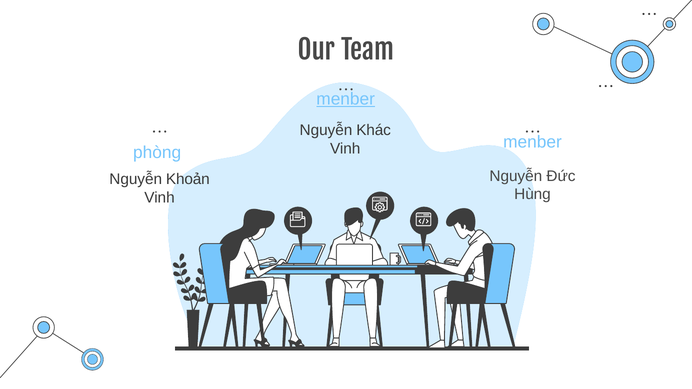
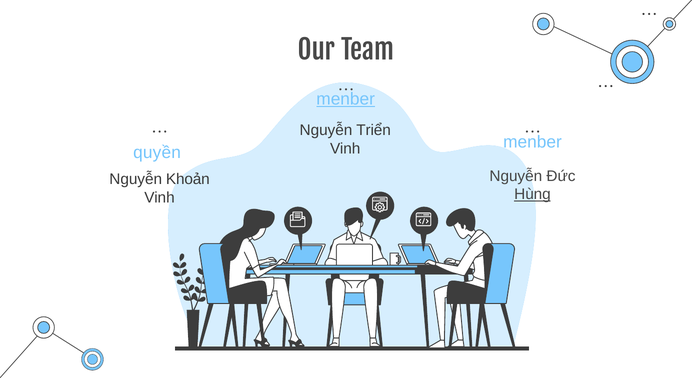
Khác: Khác -> Triển
phòng: phòng -> quyền
Hùng underline: none -> present
